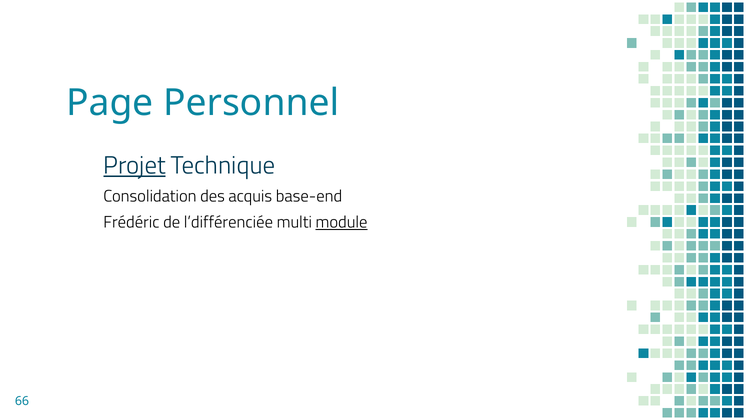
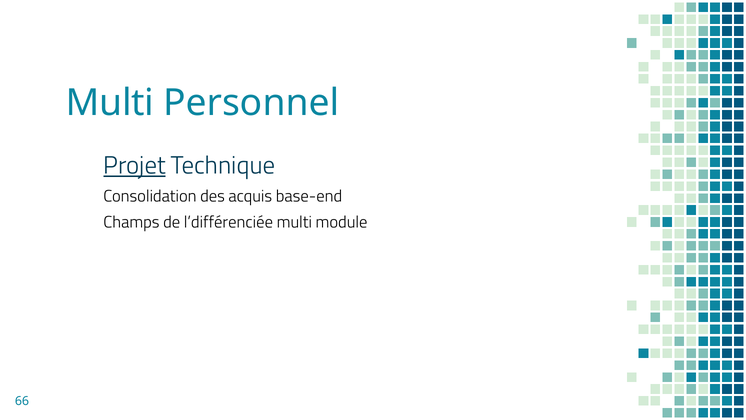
Page at (110, 103): Page -> Multi
Frédéric: Frédéric -> Champs
module underline: present -> none
